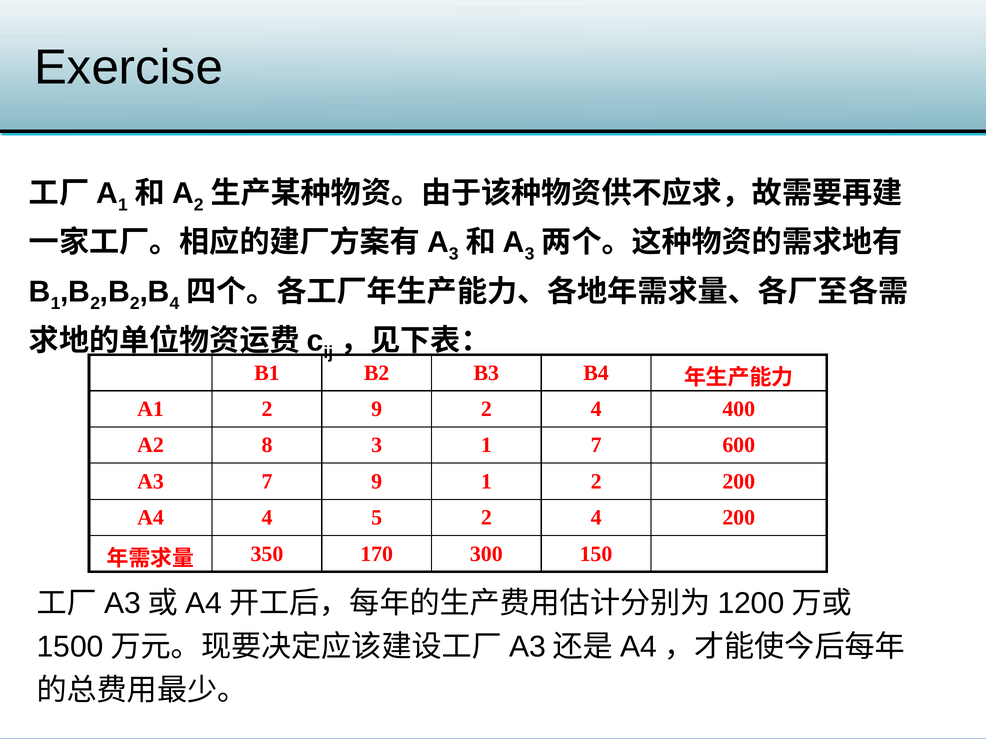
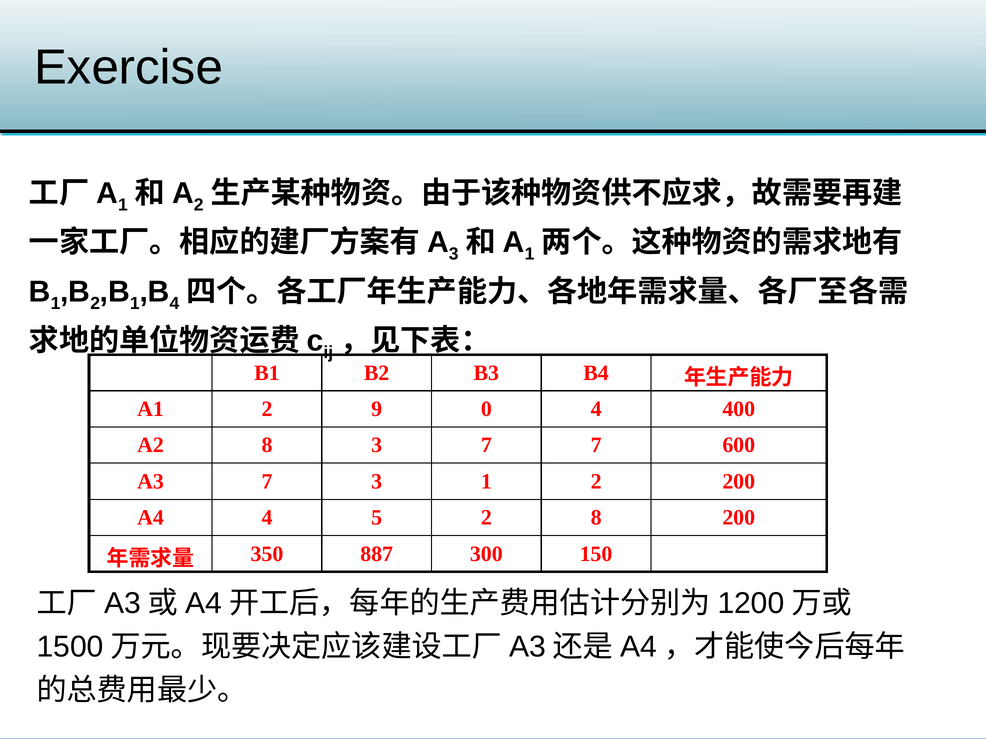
3 at (530, 254): 3 -> 1
2 at (135, 304): 2 -> 1
9 2: 2 -> 0
3 1: 1 -> 7
7 9: 9 -> 3
5 2 4: 4 -> 8
170: 170 -> 887
